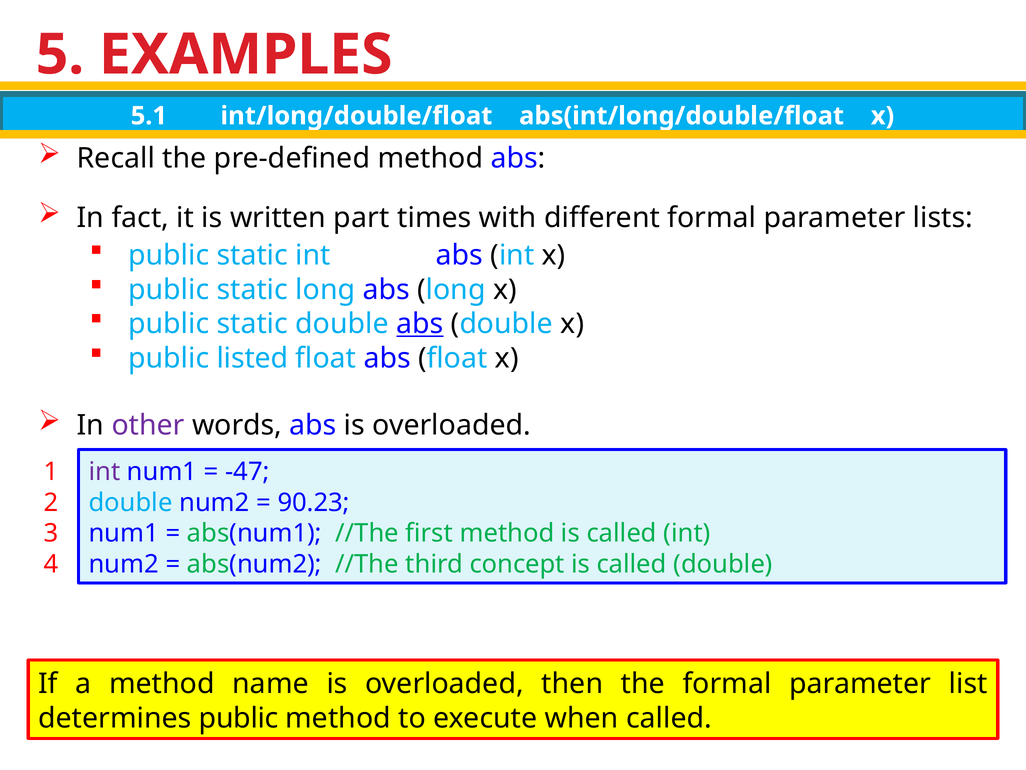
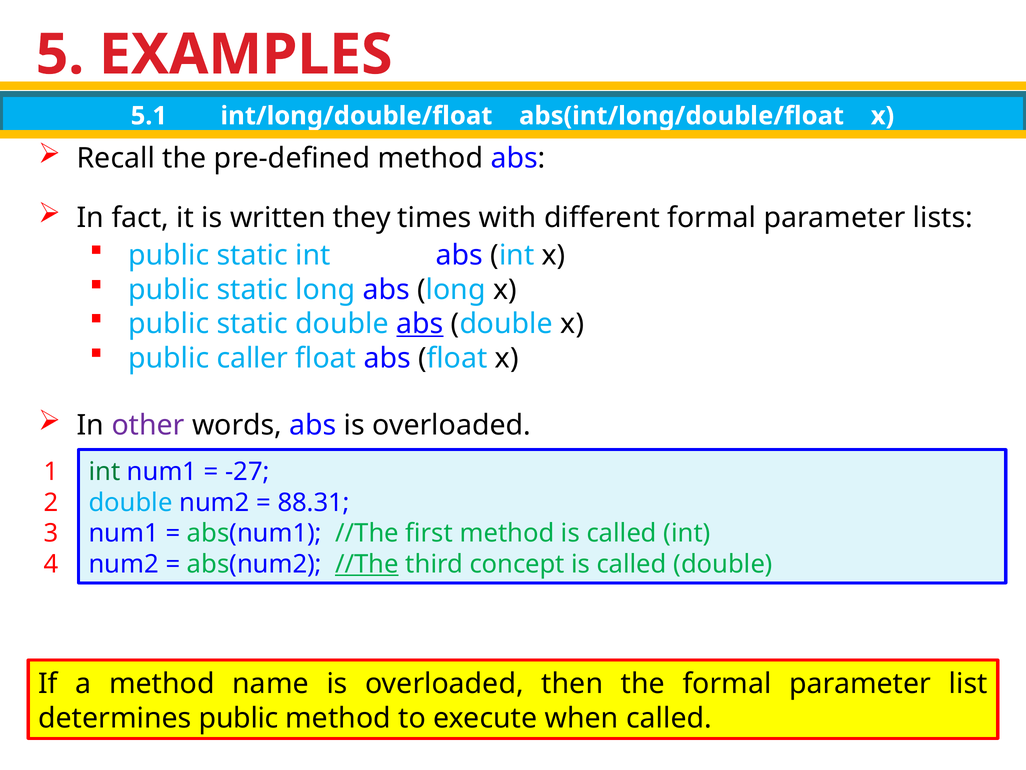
part: part -> they
listed: listed -> caller
int at (104, 472) colour: purple -> green
-47: -47 -> -27
90.23: 90.23 -> 88.31
//The at (367, 564) underline: none -> present
